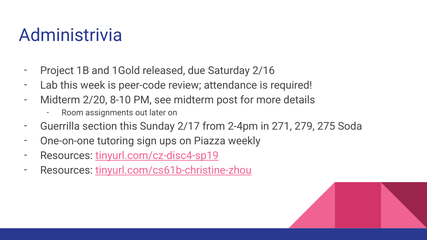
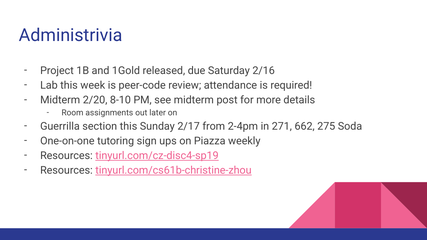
279: 279 -> 662
